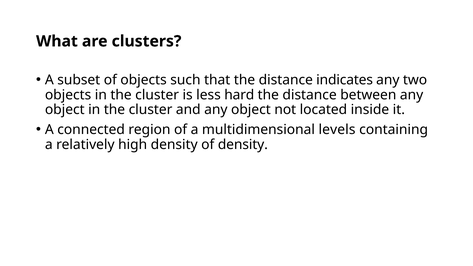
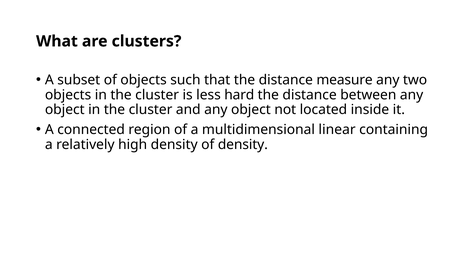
indicates: indicates -> measure
levels: levels -> linear
